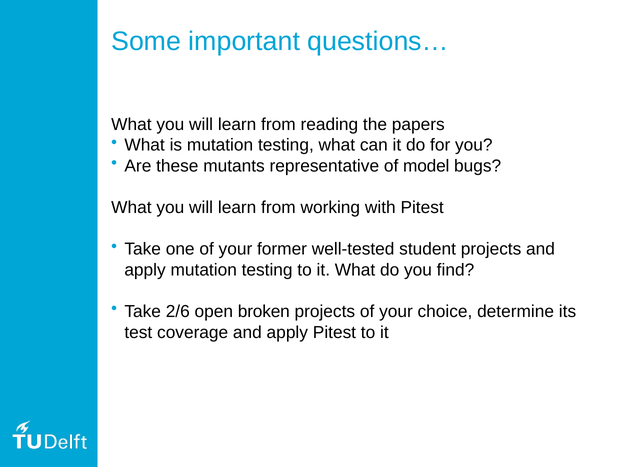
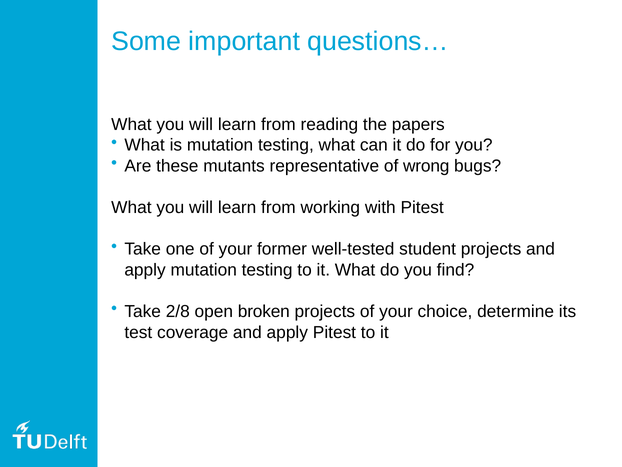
model: model -> wrong
2/6: 2/6 -> 2/8
